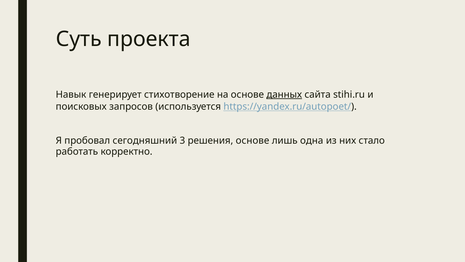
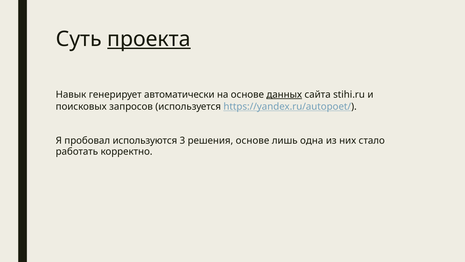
проекта underline: none -> present
стихотворение: стихотворение -> автоматически
сегодняшний: сегодняшний -> используются
